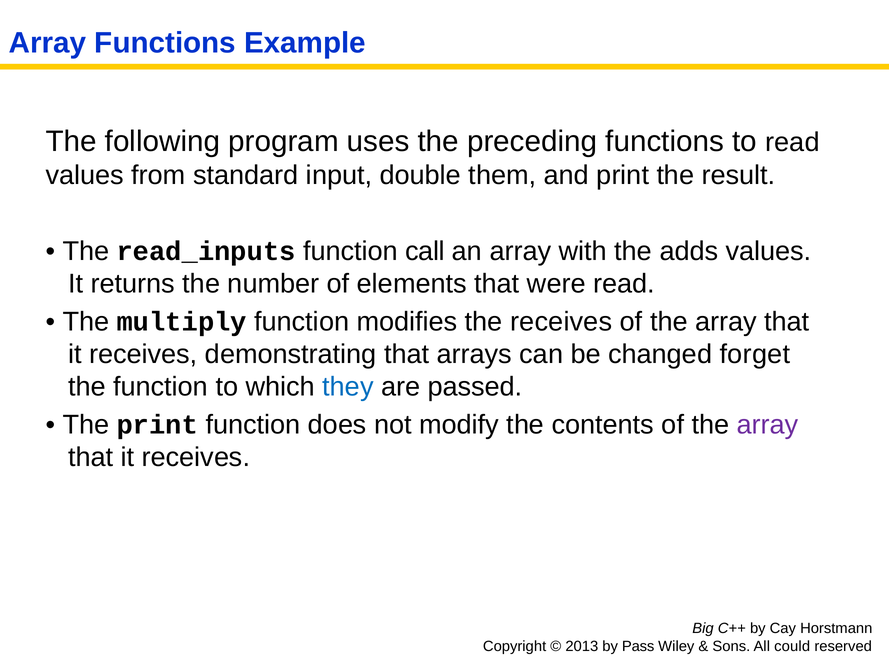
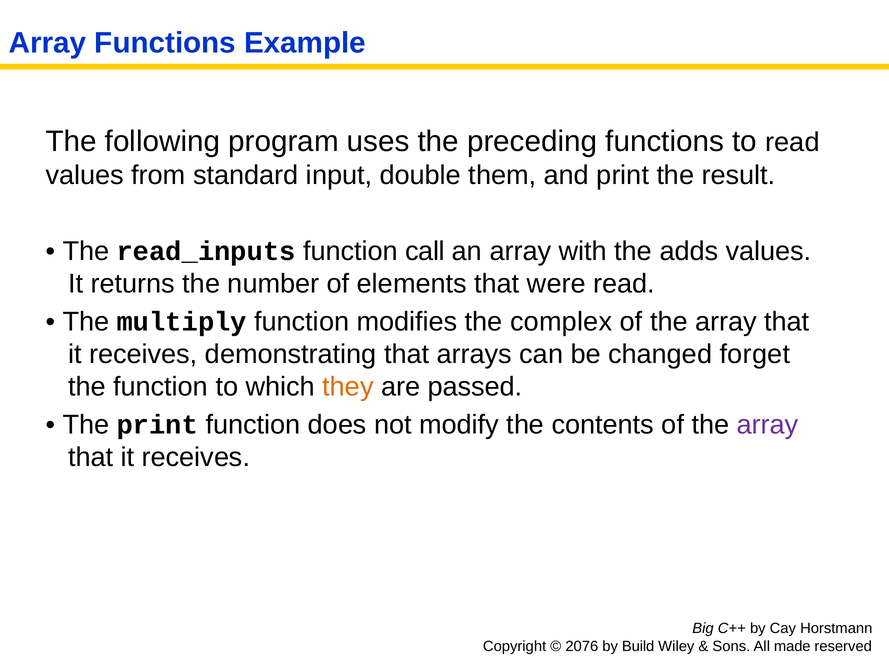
the receives: receives -> complex
they colour: blue -> orange
2013: 2013 -> 2076
Pass: Pass -> Build
could: could -> made
